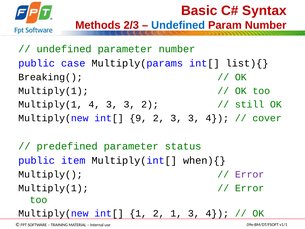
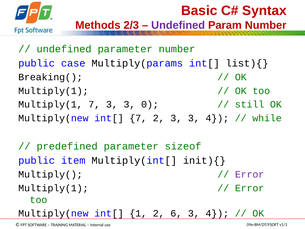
Undefined at (178, 25) colour: blue -> purple
Multiply(1 4: 4 -> 7
3 2: 2 -> 0
int[ 9: 9 -> 7
cover: cover -> while
status: status -> sizeof
when){: when){ -> init){
2 1: 1 -> 6
